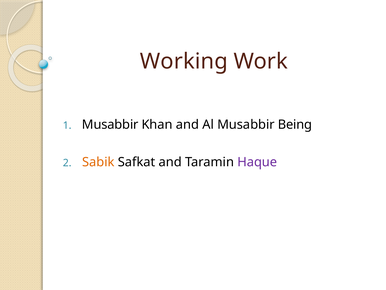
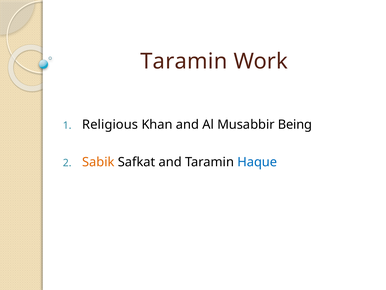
Working at (184, 61): Working -> Taramin
Musabbir at (110, 124): Musabbir -> Religious
Haque colour: purple -> blue
